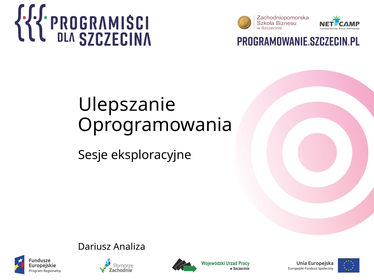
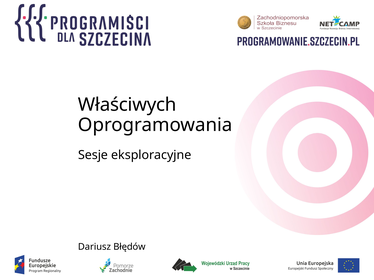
Ulepszanie: Ulepszanie -> Właściwych
Analiza: Analiza -> Błędów
